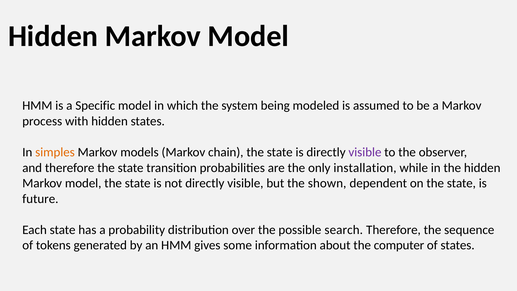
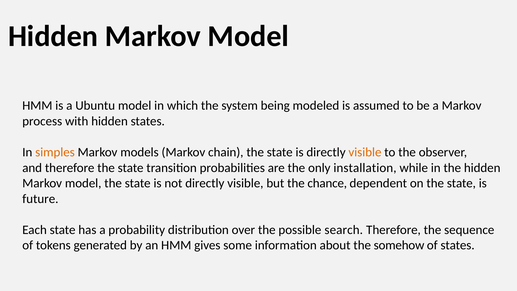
Specific: Specific -> Ubuntu
visible at (365, 152) colour: purple -> orange
shown: shown -> chance
computer: computer -> somehow
